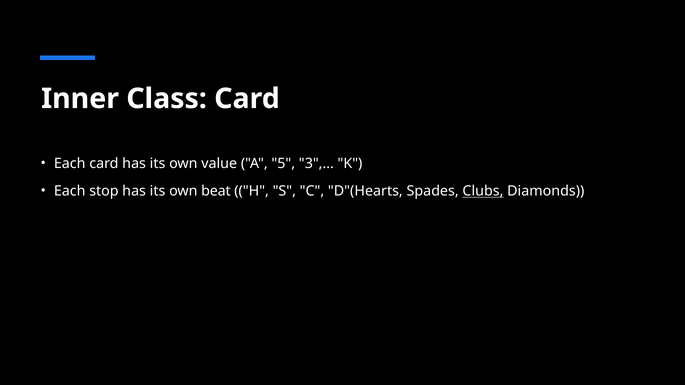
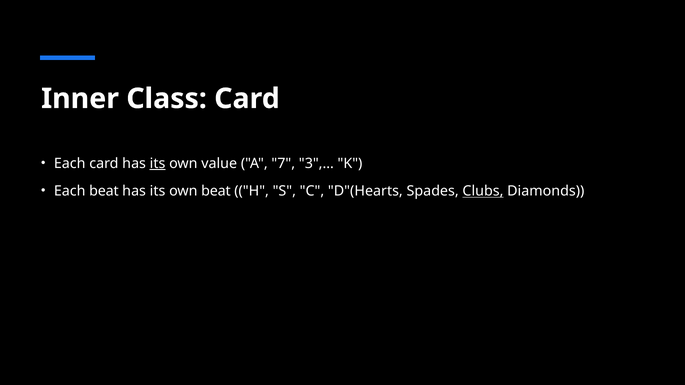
its at (158, 164) underline: none -> present
5: 5 -> 7
Each stop: stop -> beat
